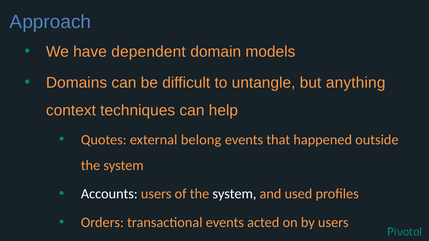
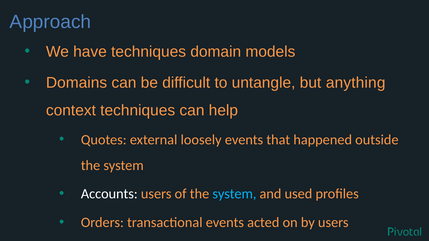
have dependent: dependent -> techniques
belong: belong -> loosely
system at (234, 194) colour: white -> light blue
